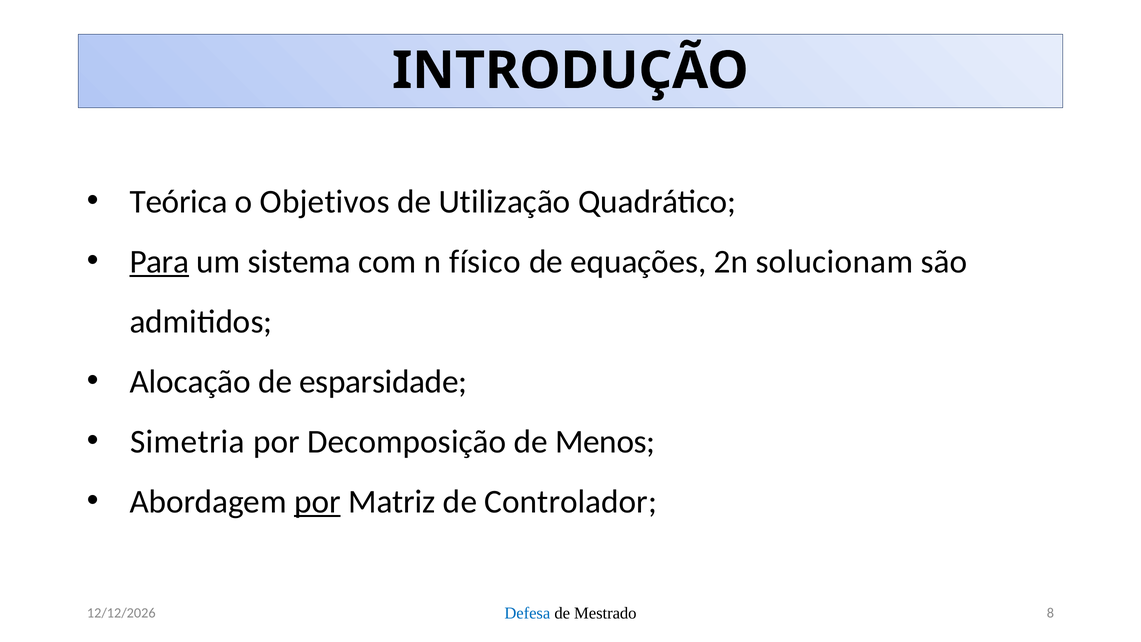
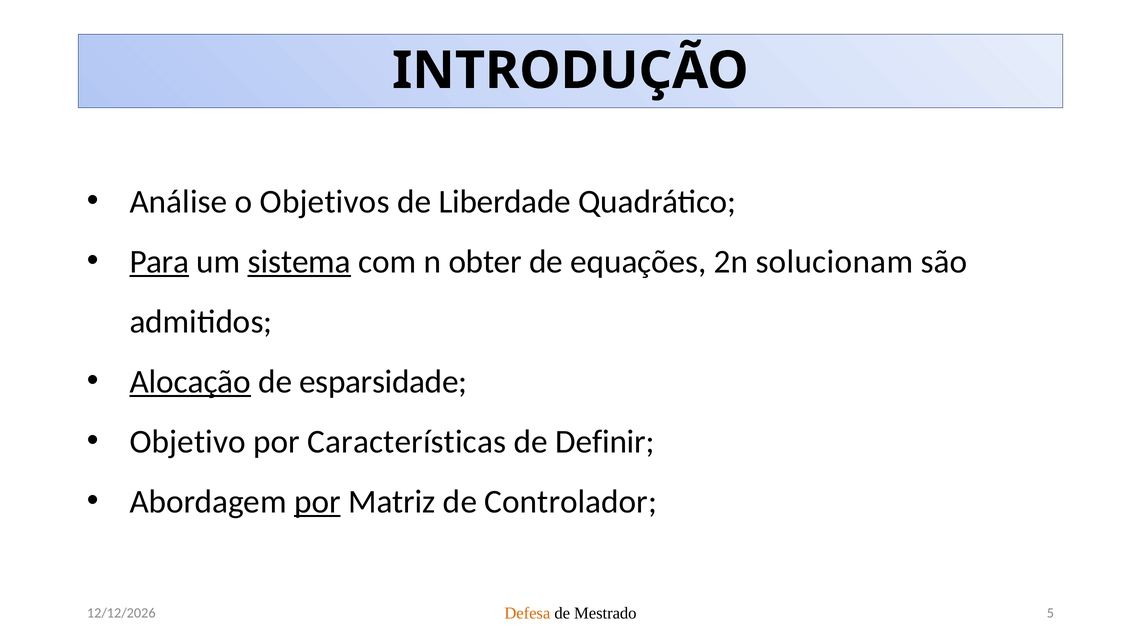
Teórica: Teórica -> Análise
Utilização: Utilização -> Liberdade
sistema underline: none -> present
físico: físico -> obter
Alocação underline: none -> present
Simetria: Simetria -> Objetivo
Decomposição: Decomposição -> Características
Menos: Menos -> Definir
Defesa colour: blue -> orange
8: 8 -> 5
